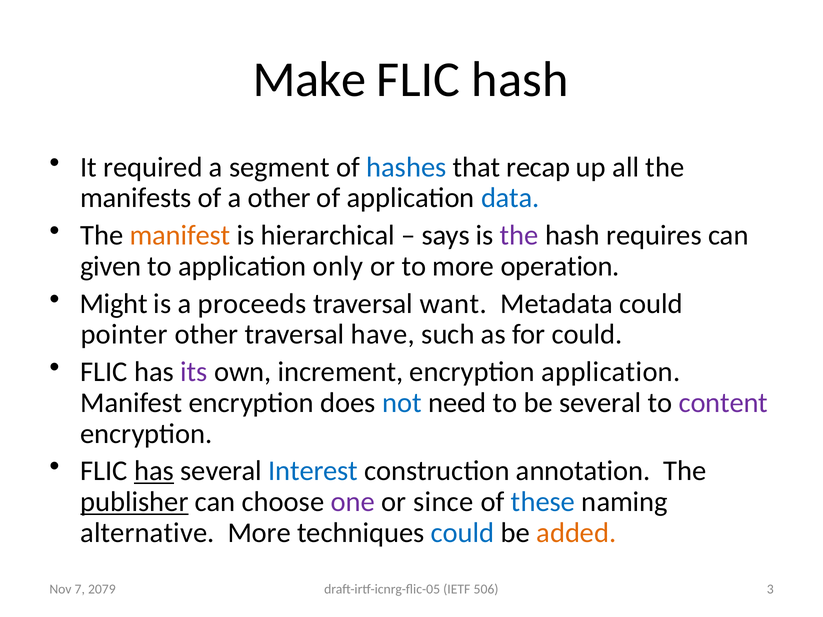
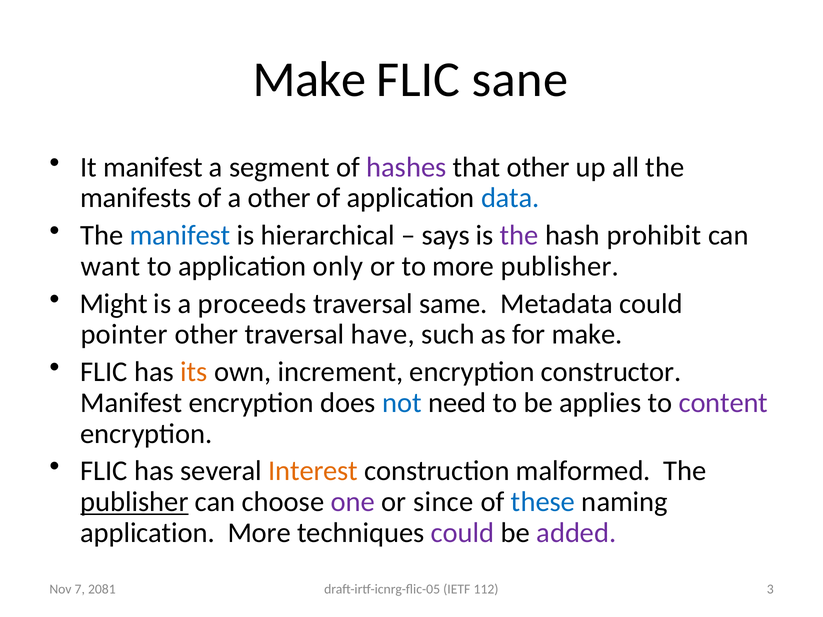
FLIC hash: hash -> sane
It required: required -> manifest
hashes colour: blue -> purple
that recap: recap -> other
manifest at (180, 236) colour: orange -> blue
requires: requires -> prohibit
given: given -> want
more operation: operation -> publisher
want: want -> same
for could: could -> make
its colour: purple -> orange
encryption application: application -> constructor
be several: several -> applies
has at (154, 471) underline: present -> none
Interest colour: blue -> orange
annotation: annotation -> malformed
alternative at (147, 533): alternative -> application
could at (463, 533) colour: blue -> purple
added colour: orange -> purple
506: 506 -> 112
2079: 2079 -> 2081
